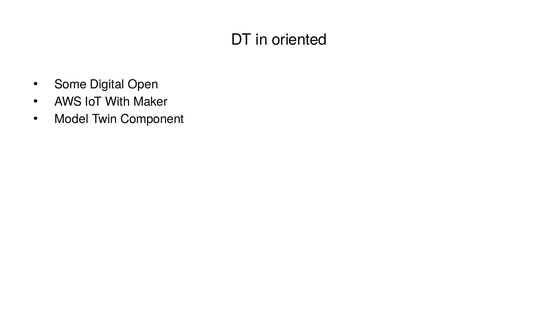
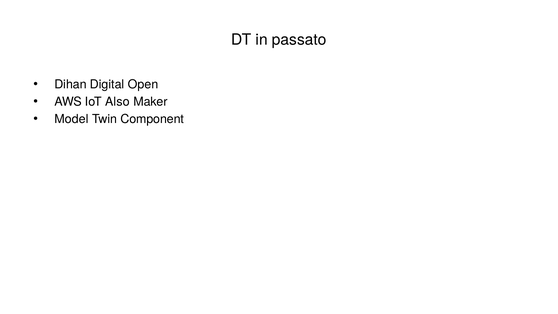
oriented: oriented -> passato
Some: Some -> Dihan
With: With -> Also
